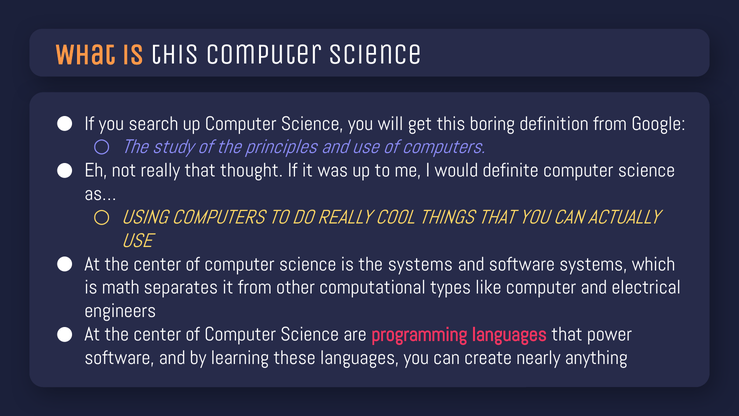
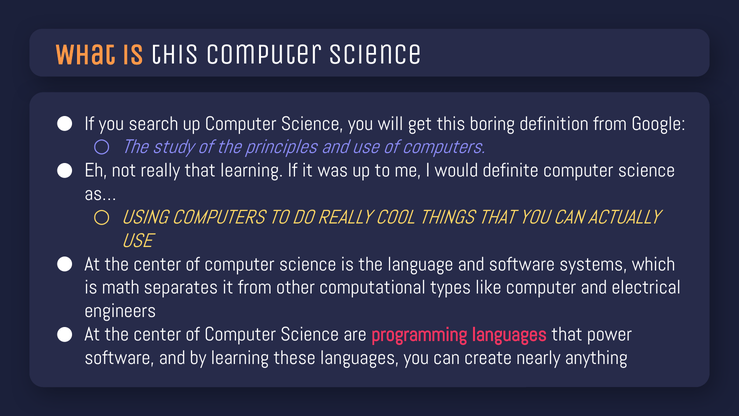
that thought: thought -> learning
the systems: systems -> language
